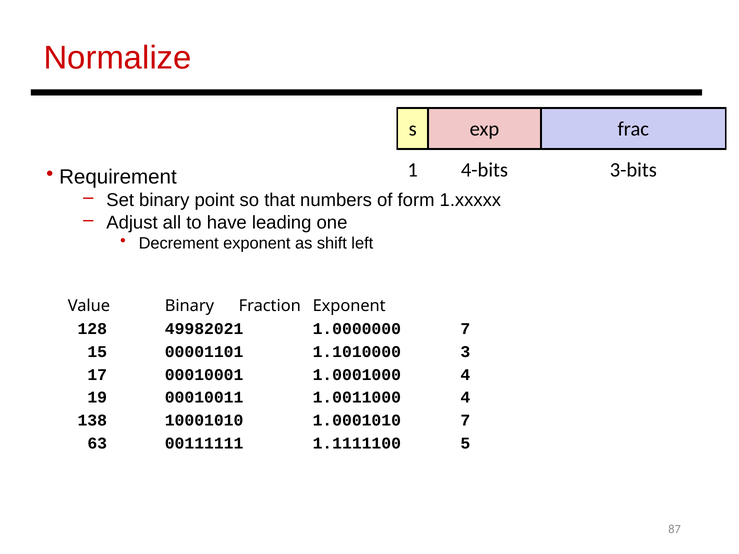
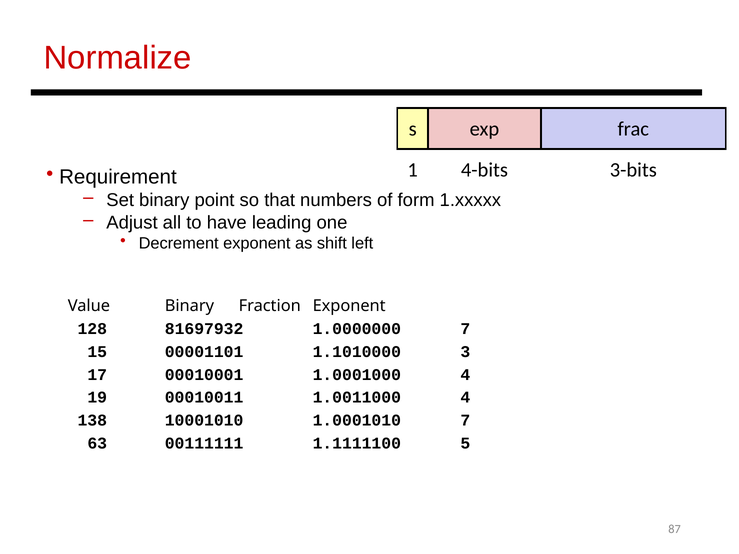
49982021: 49982021 -> 81697932
